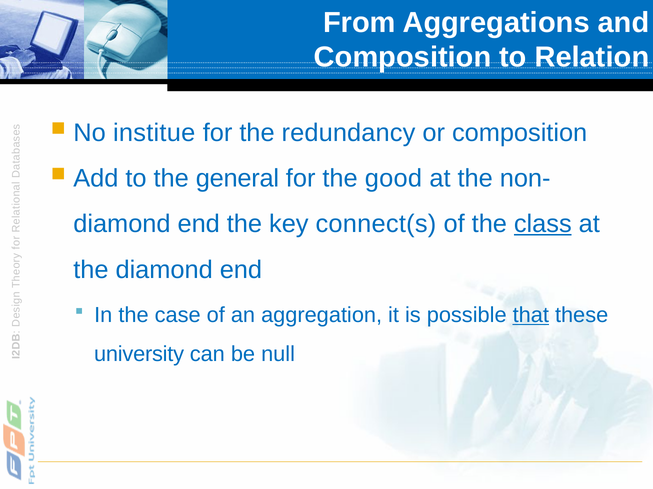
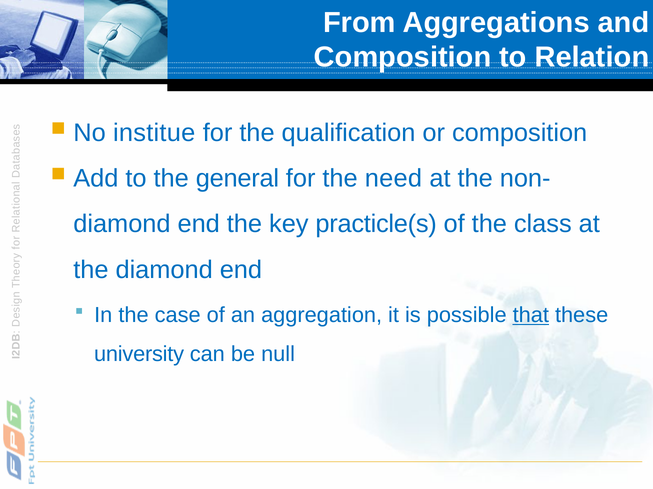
redundancy: redundancy -> qualification
good: good -> need
connect(s: connect(s -> practicle(s
class underline: present -> none
